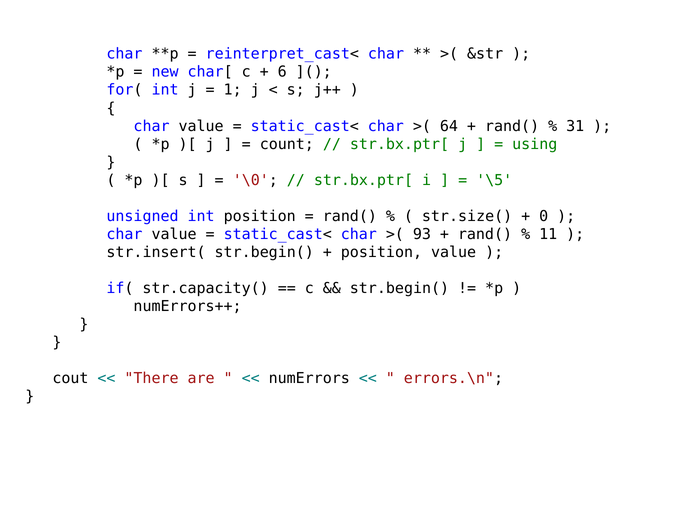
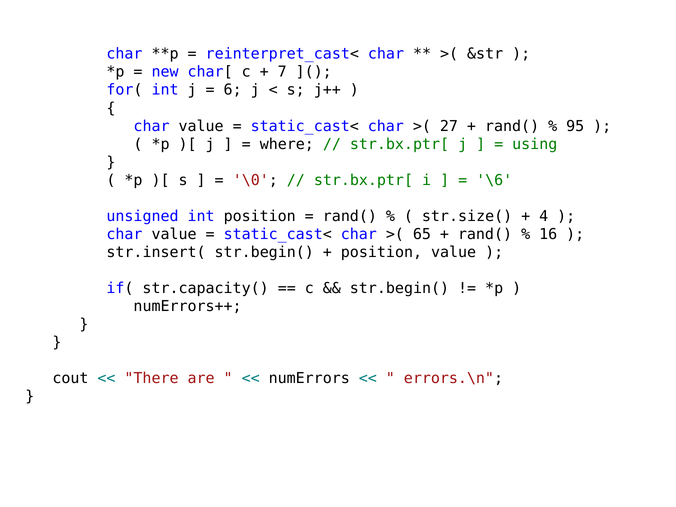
6: 6 -> 7
1: 1 -> 6
64: 64 -> 27
31: 31 -> 95
count: count -> where
\5: \5 -> \6
0: 0 -> 4
93: 93 -> 65
11: 11 -> 16
